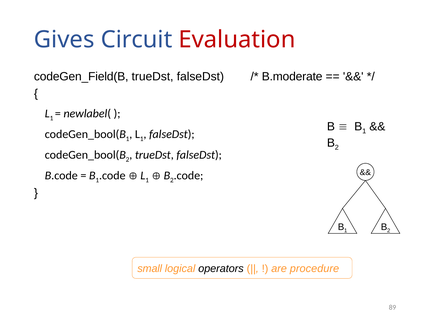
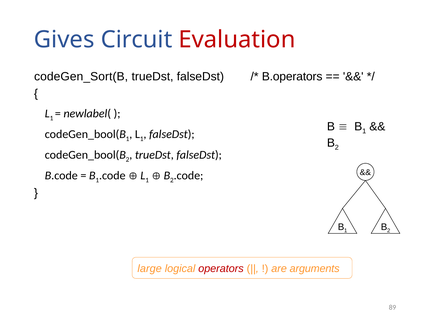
codeGen_Field(B: codeGen_Field(B -> codeGen_Sort(B
B.moderate: B.moderate -> B.operators
small: small -> large
operators colour: black -> red
procedure: procedure -> arguments
